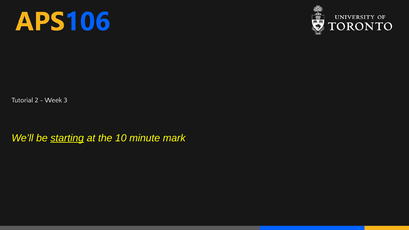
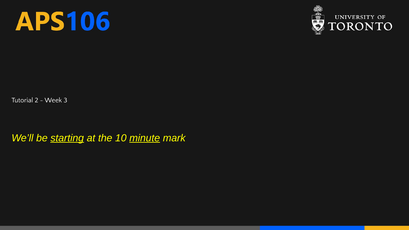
minute underline: none -> present
